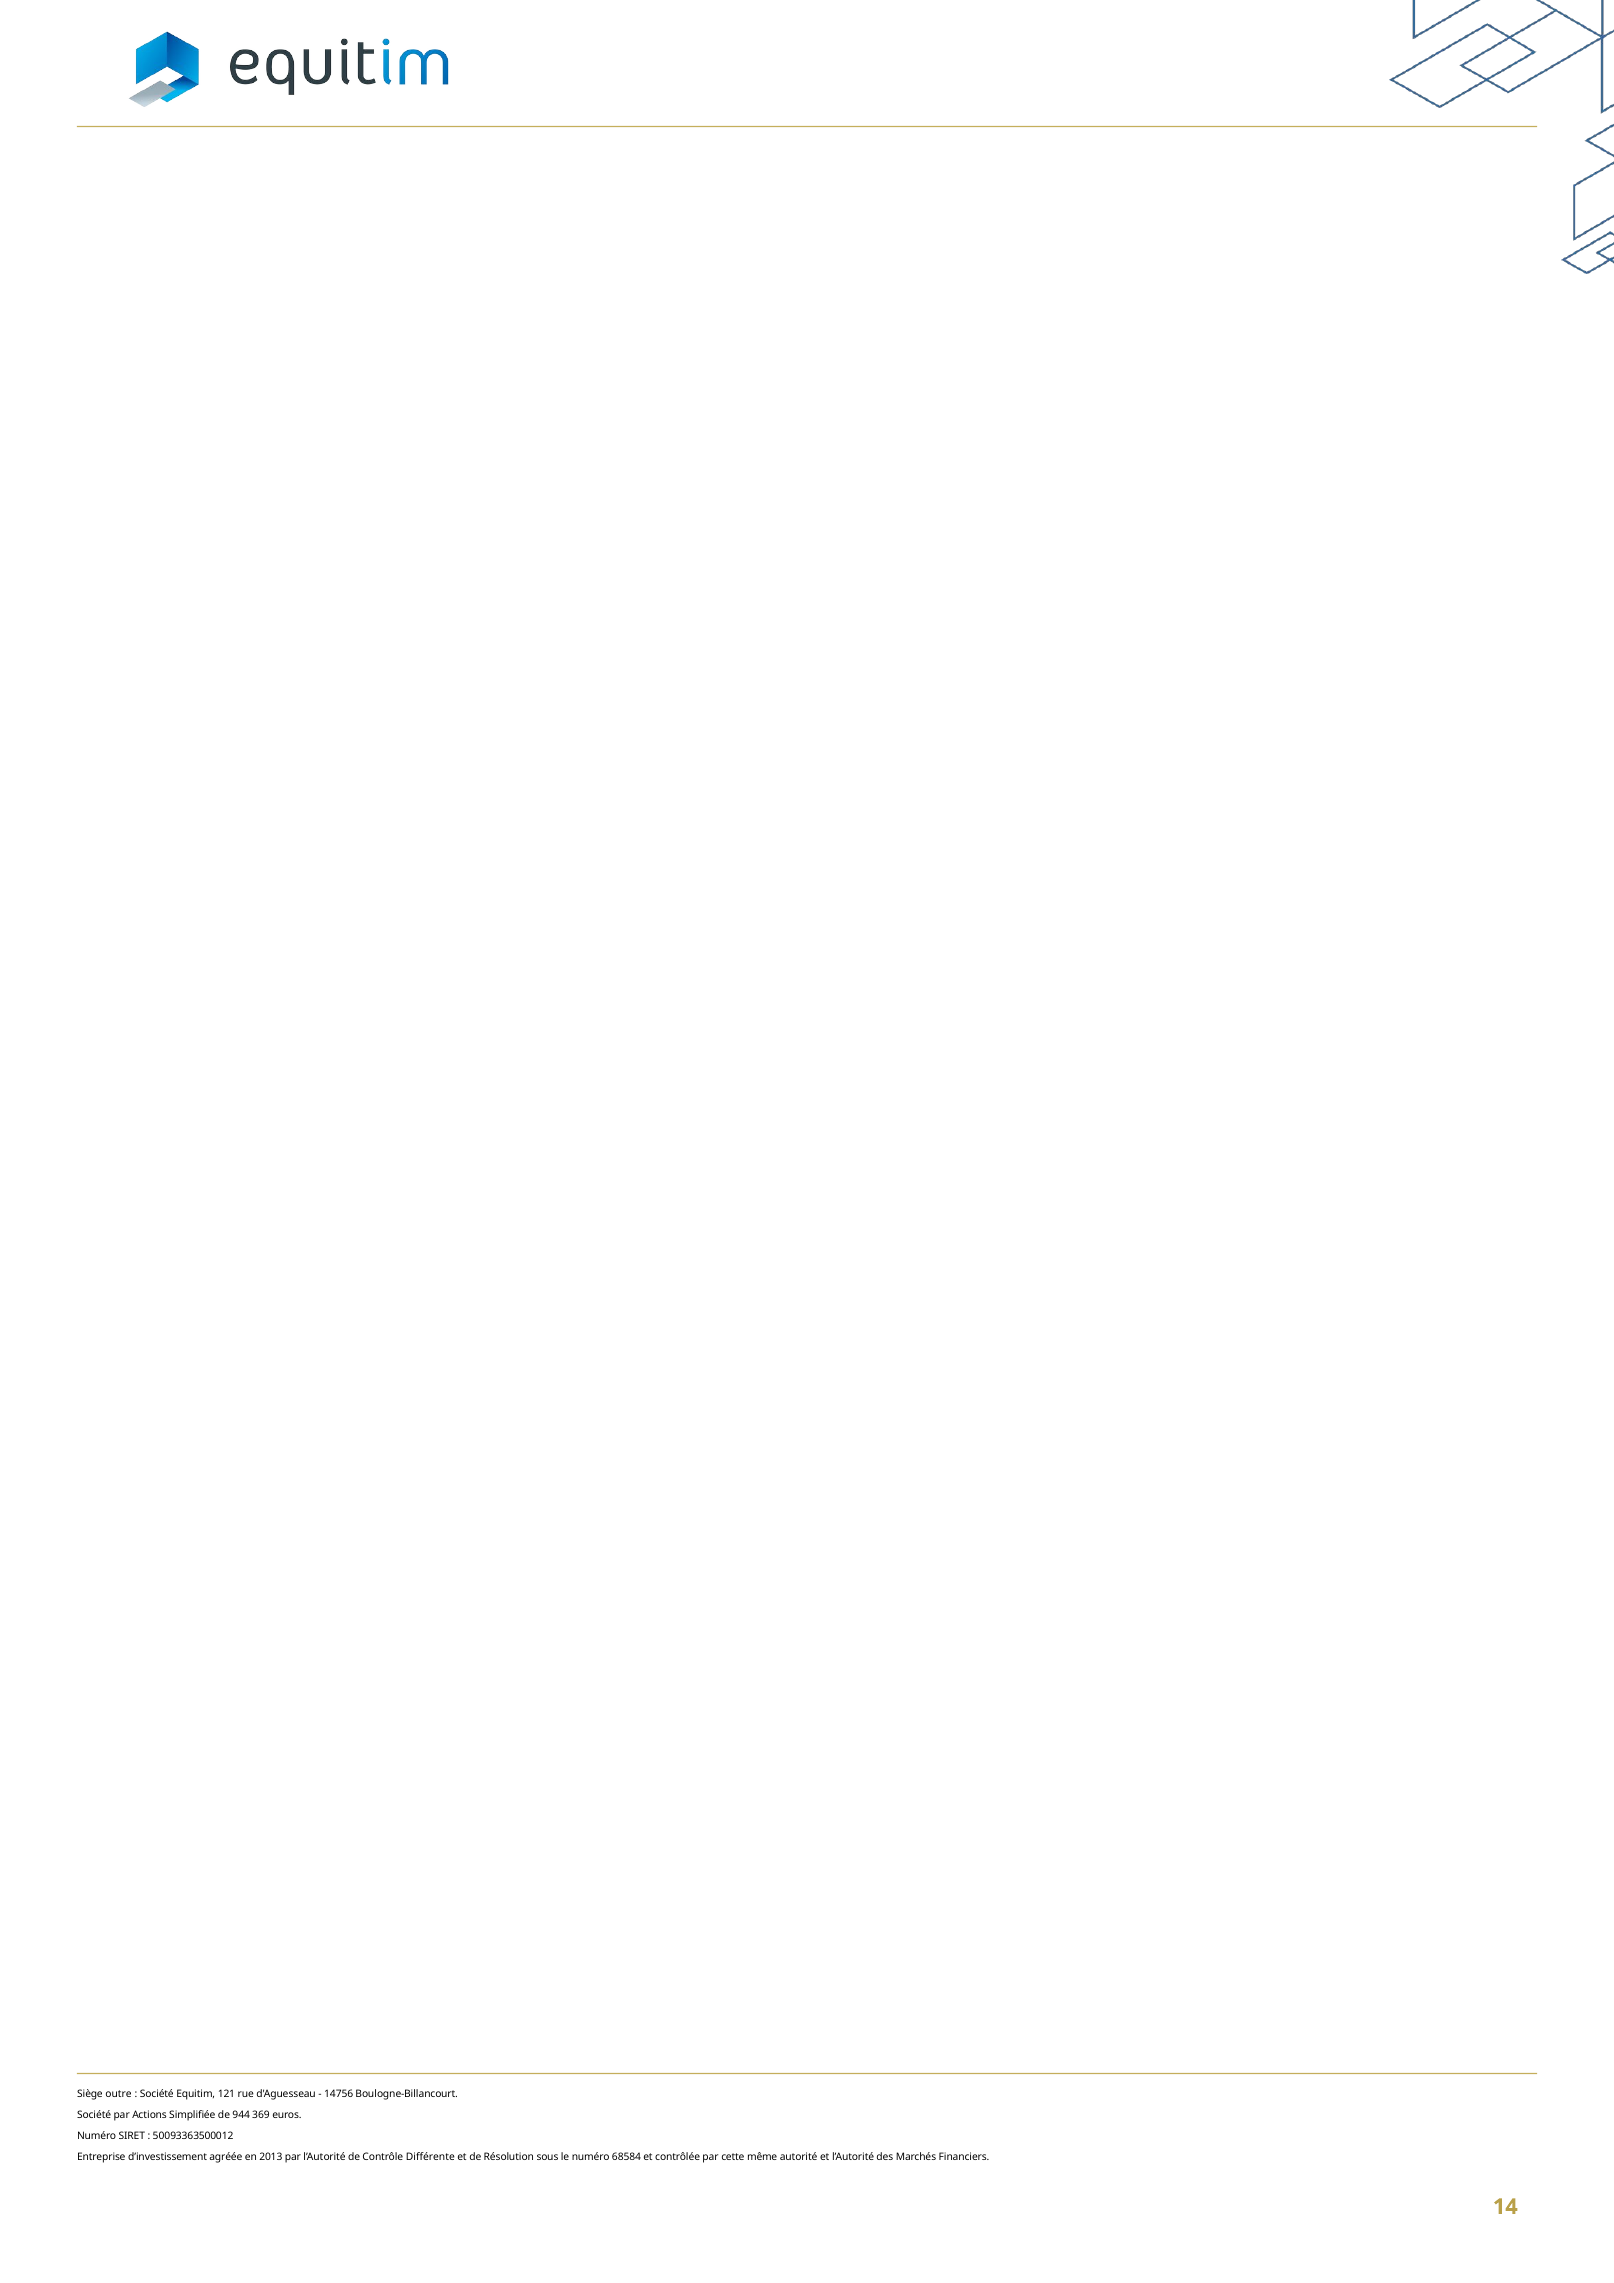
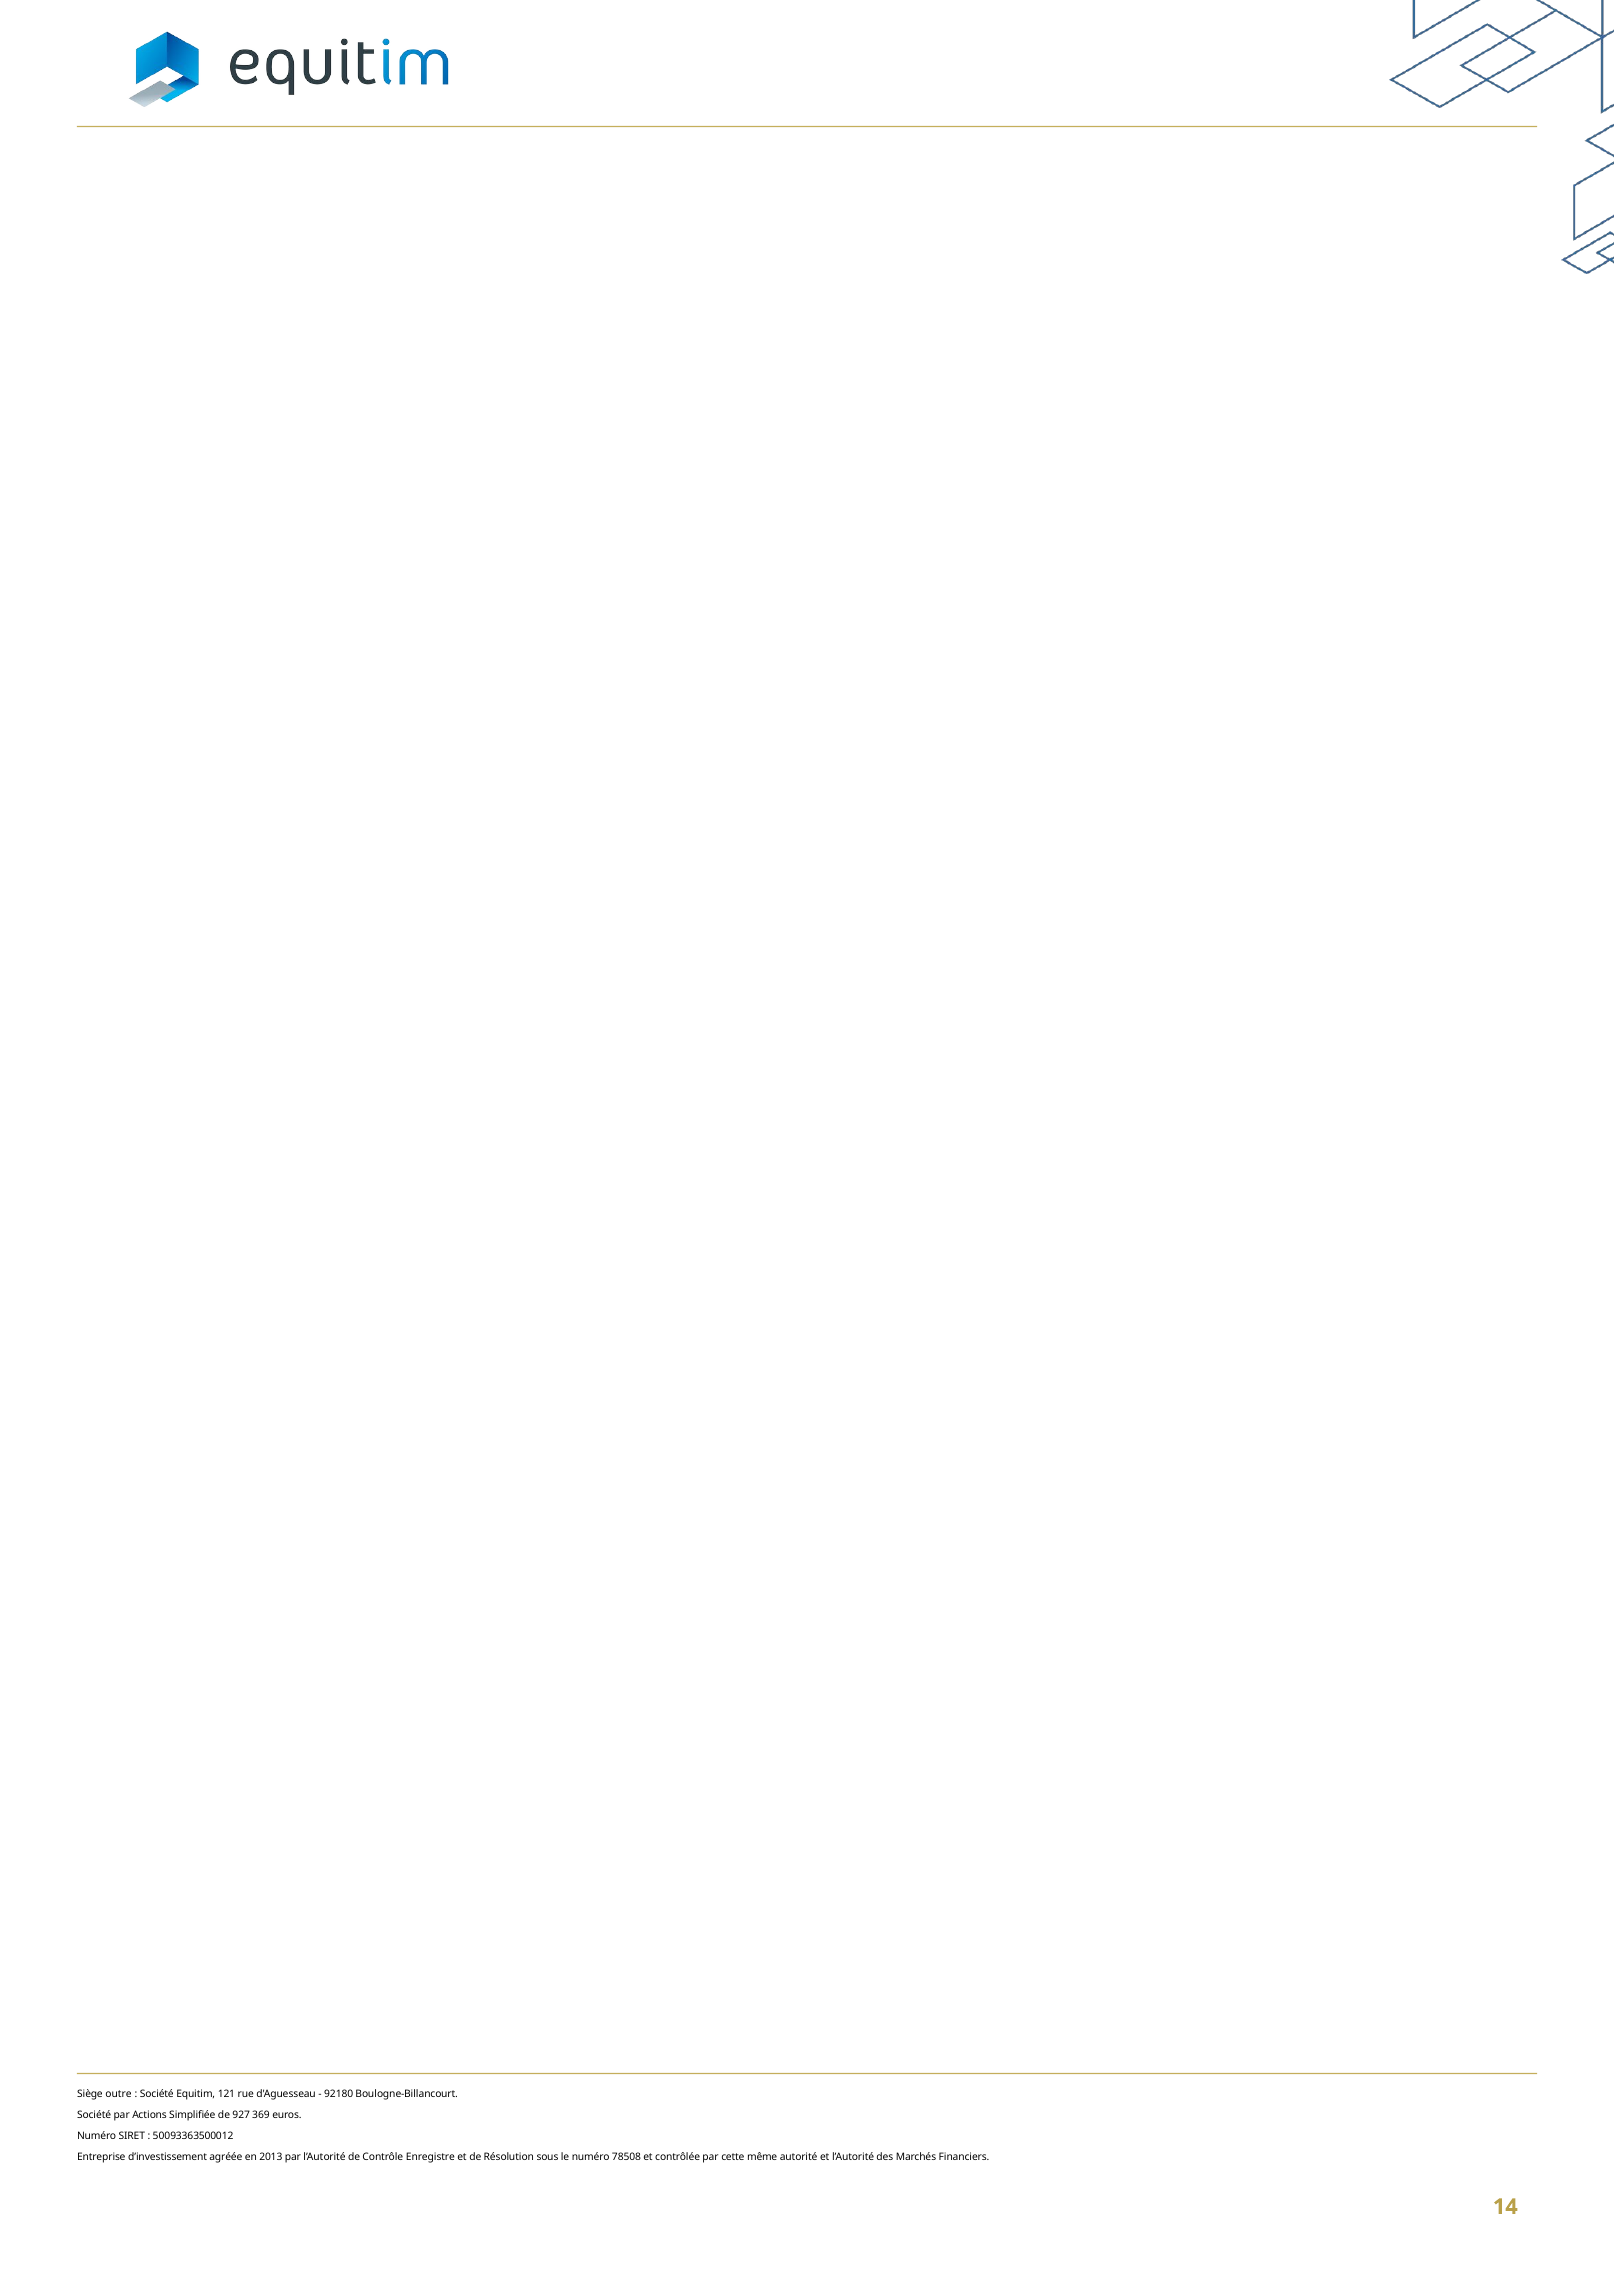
14756: 14756 -> 92180
944: 944 -> 927
Différente: Différente -> Enregistre
68584: 68584 -> 78508
